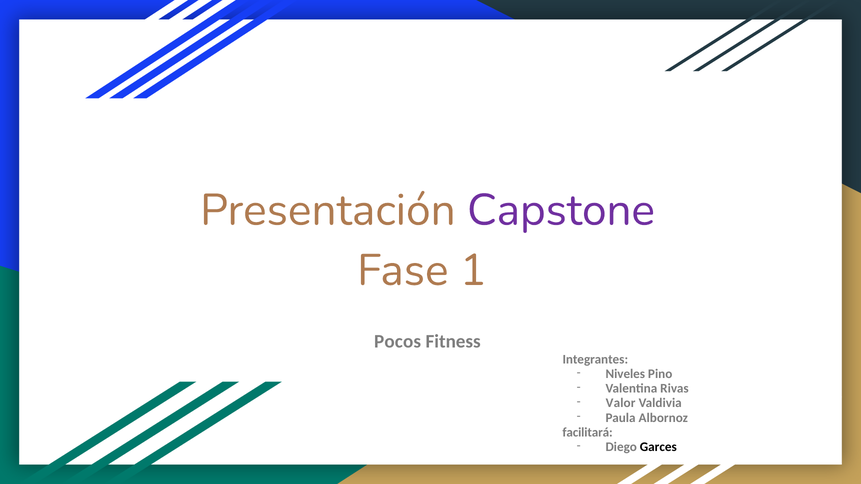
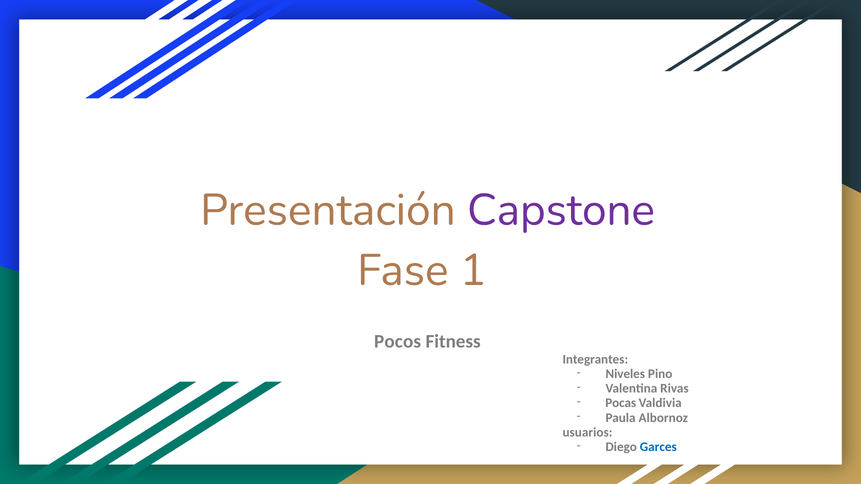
Valor: Valor -> Pocas
facilitará: facilitará -> usuarios
Garces colour: black -> blue
